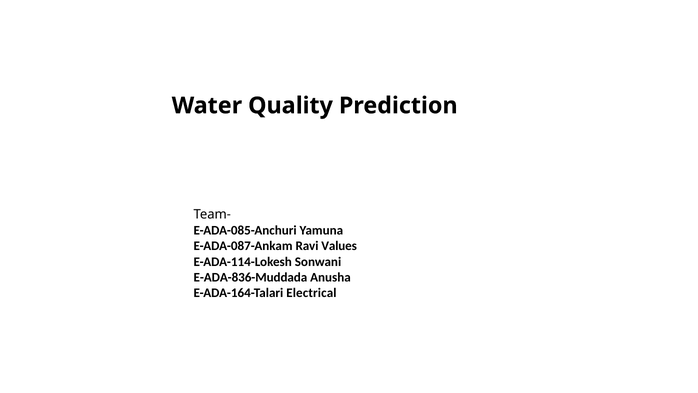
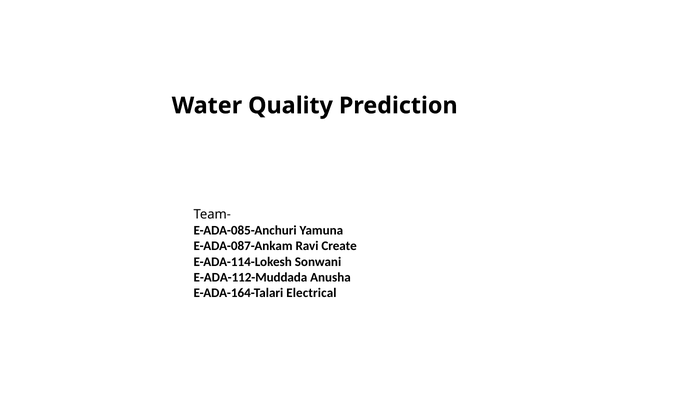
Values: Values -> Create
E-ADA-836-Muddada: E-ADA-836-Muddada -> E-ADA-112-Muddada
